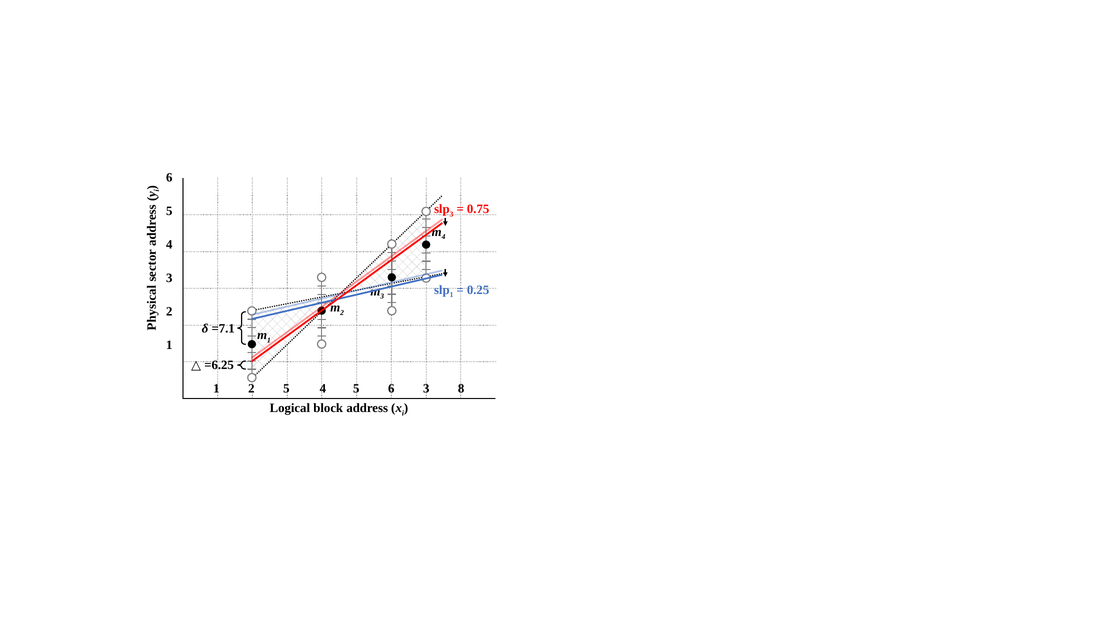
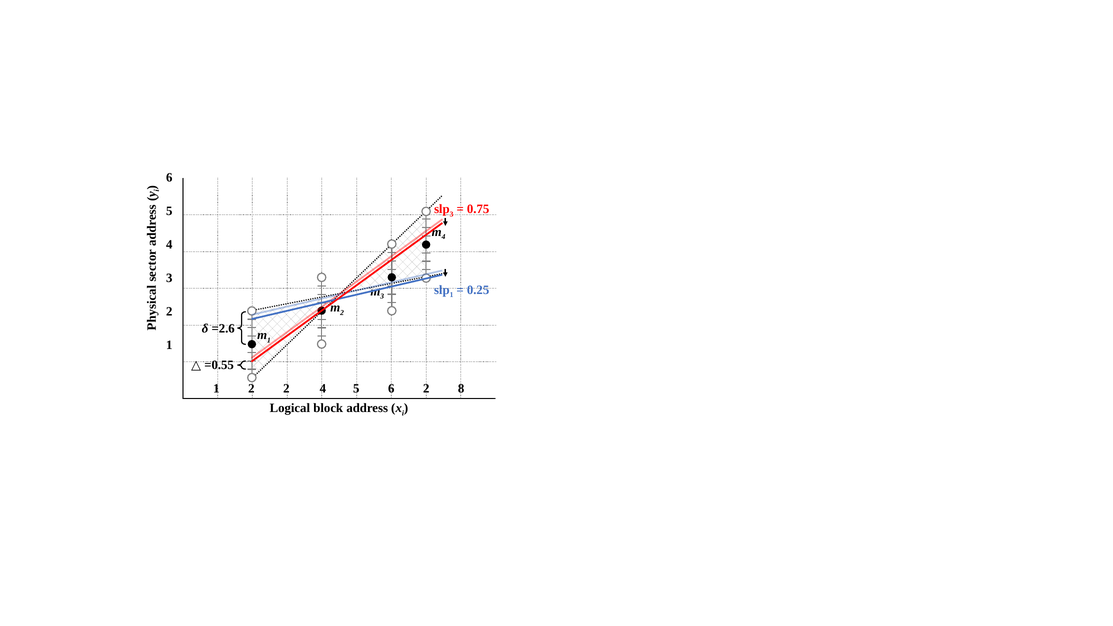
=7.1: =7.1 -> =2.6
=6.25: =6.25 -> =0.55
2 5: 5 -> 2
6 3: 3 -> 2
